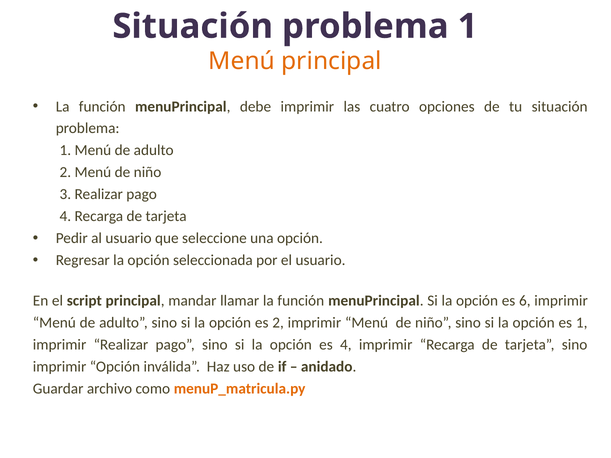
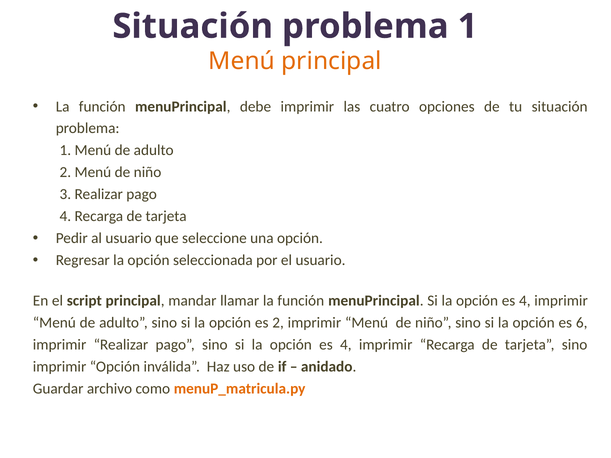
6 at (525, 301): 6 -> 4
es 1: 1 -> 6
